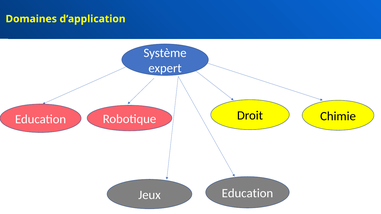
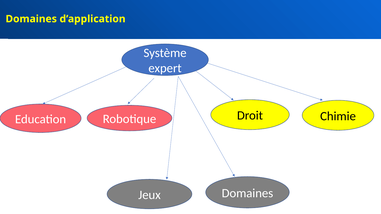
Jeux Education: Education -> Domaines
